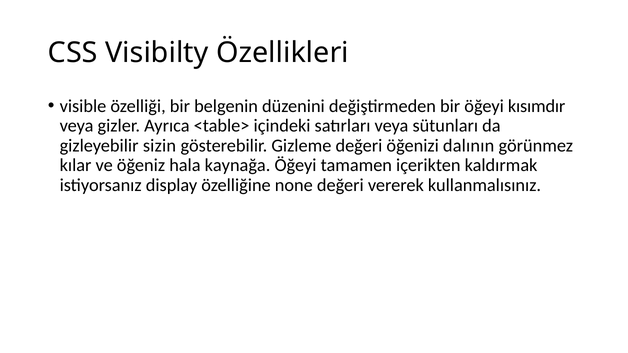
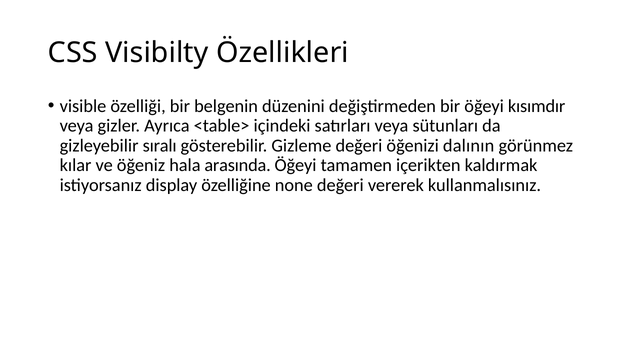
sizin: sizin -> sıralı
kaynağa: kaynağa -> arasında
